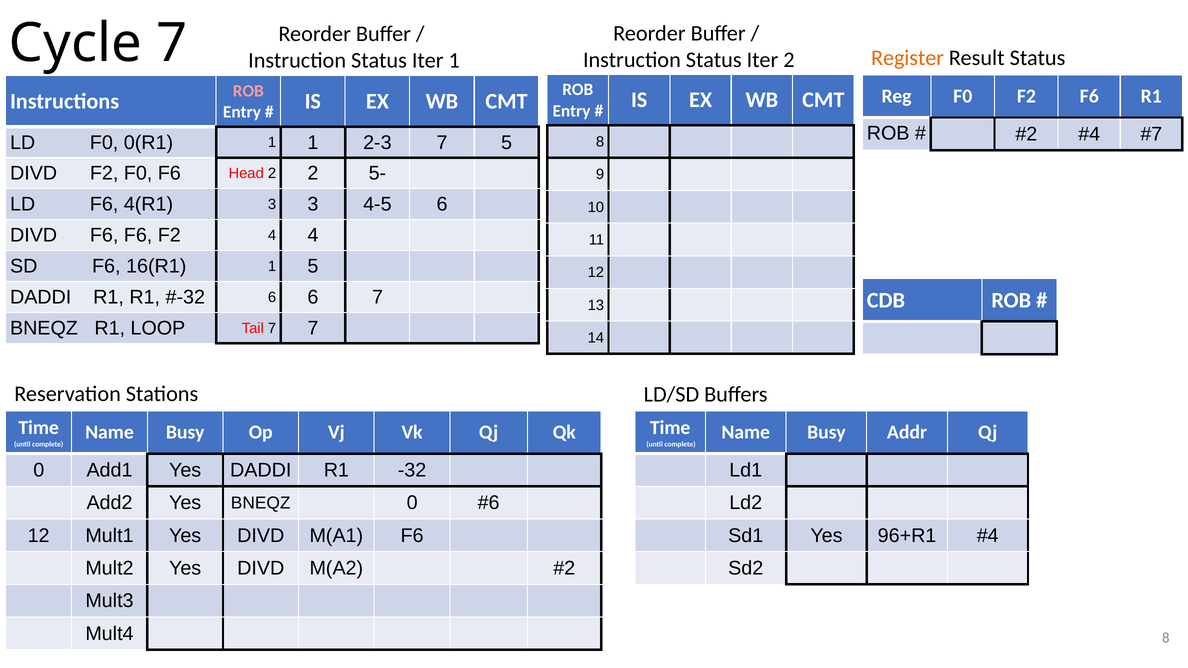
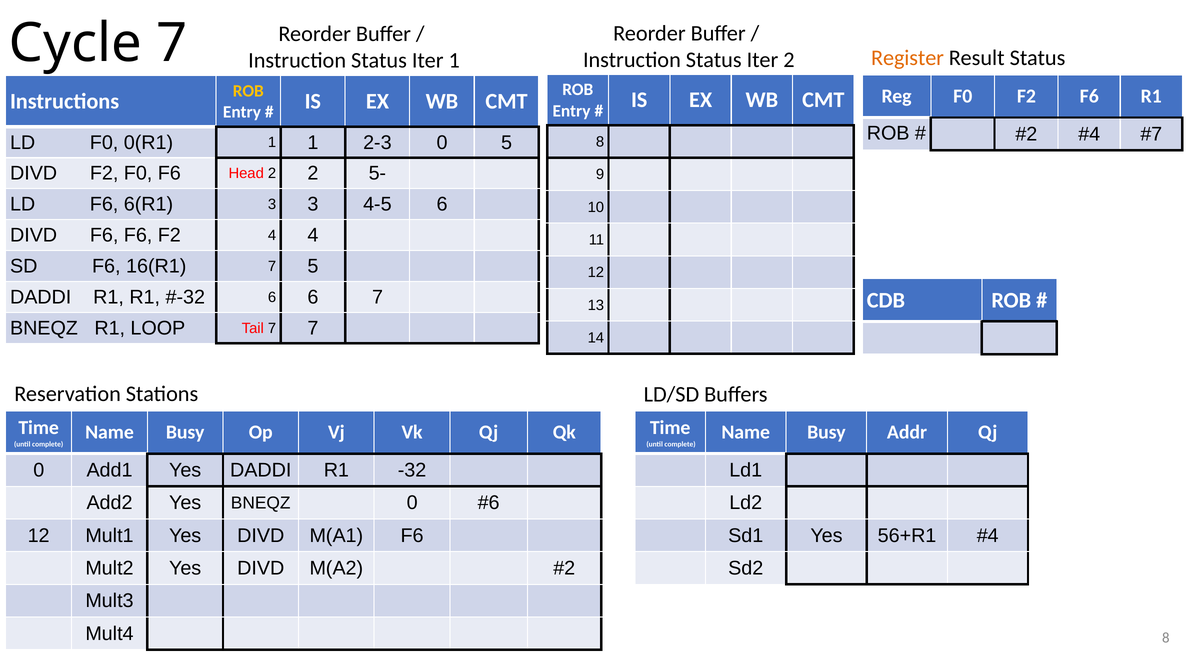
ROB at (248, 91) colour: pink -> yellow
2-3 7: 7 -> 0
4(R1: 4(R1 -> 6(R1
16(R1 1: 1 -> 7
96+R1: 96+R1 -> 56+R1
